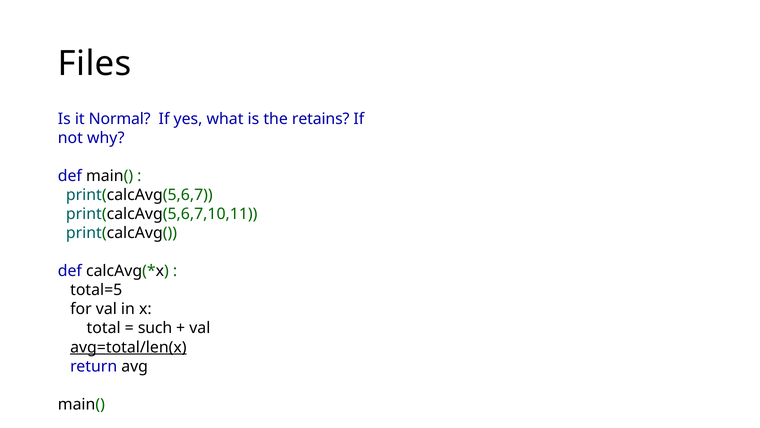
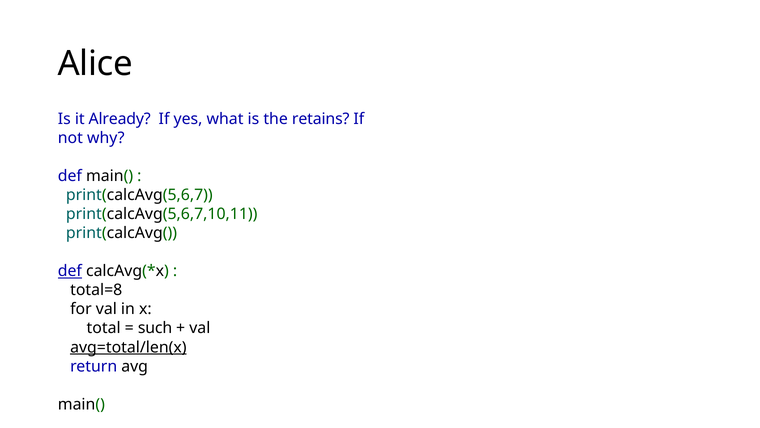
Files: Files -> Alice
Normal: Normal -> Already
def at (70, 271) underline: none -> present
total=5: total=5 -> total=8
